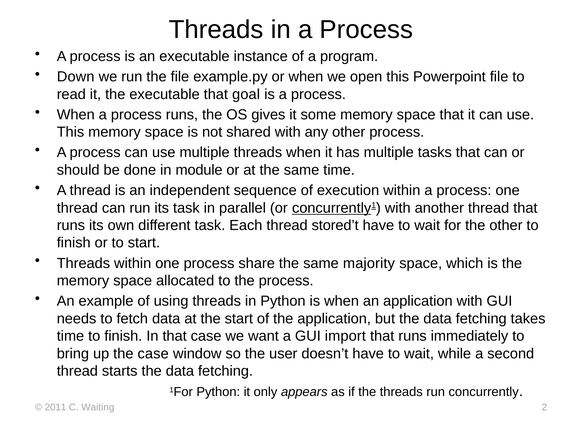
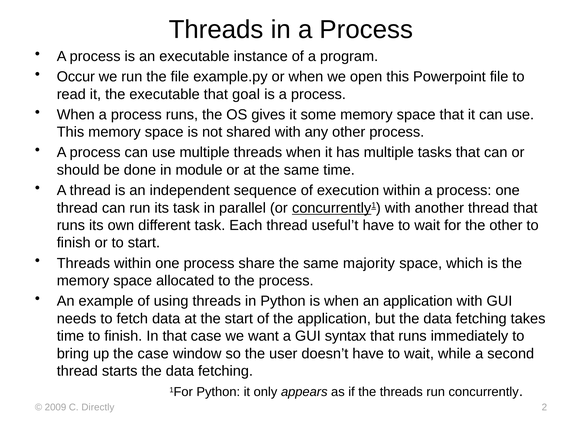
Down: Down -> Occur
stored’t: stored’t -> useful’t
import: import -> syntax
2011: 2011 -> 2009
Waiting: Waiting -> Directly
